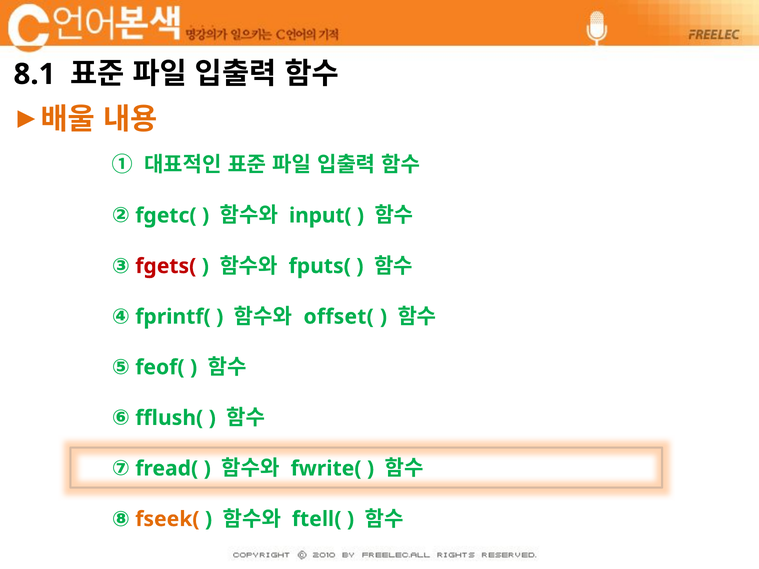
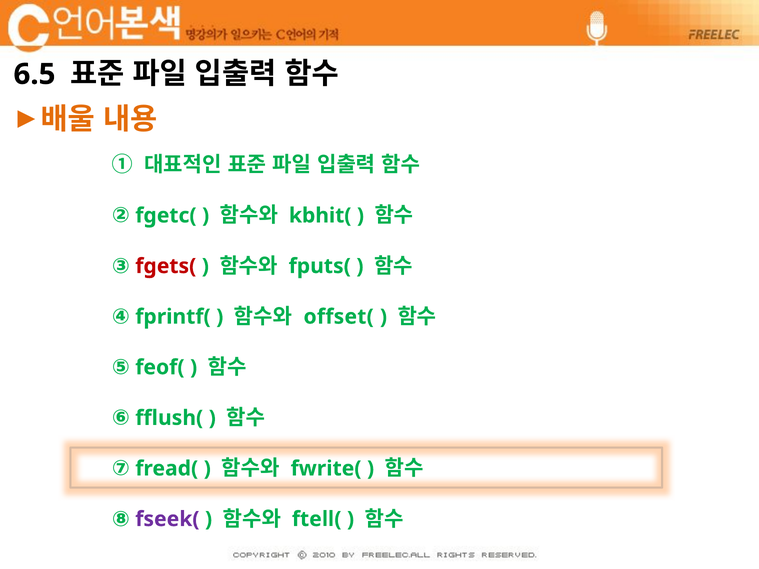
8.1: 8.1 -> 6.5
input(: input( -> kbhit(
fseek( colour: orange -> purple
